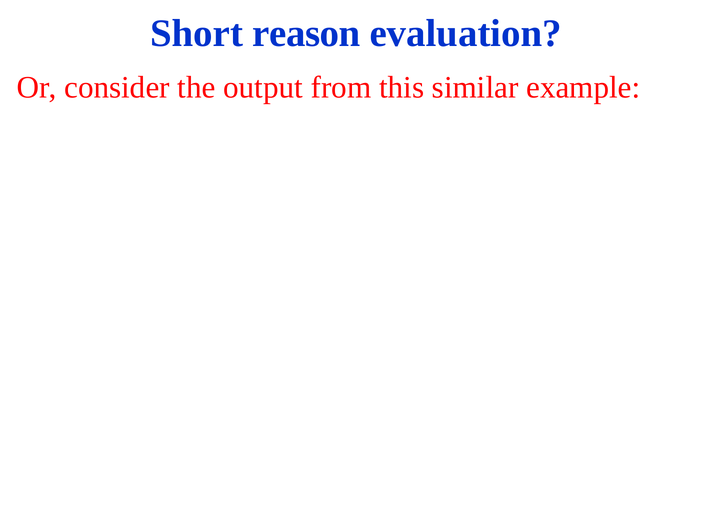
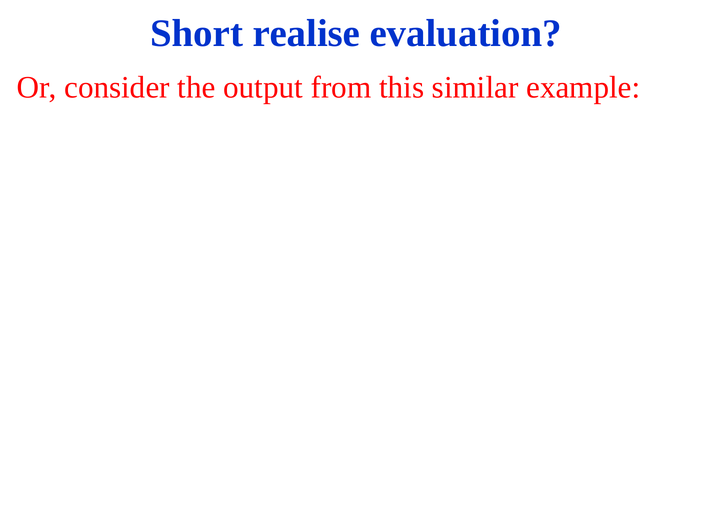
reason: reason -> realise
